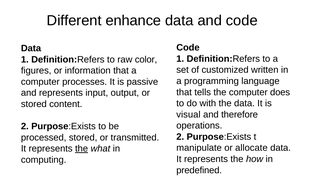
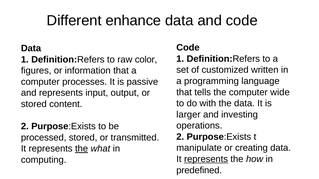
does: does -> wide
visual: visual -> larger
therefore: therefore -> investing
allocate: allocate -> creating
represents at (206, 159) underline: none -> present
